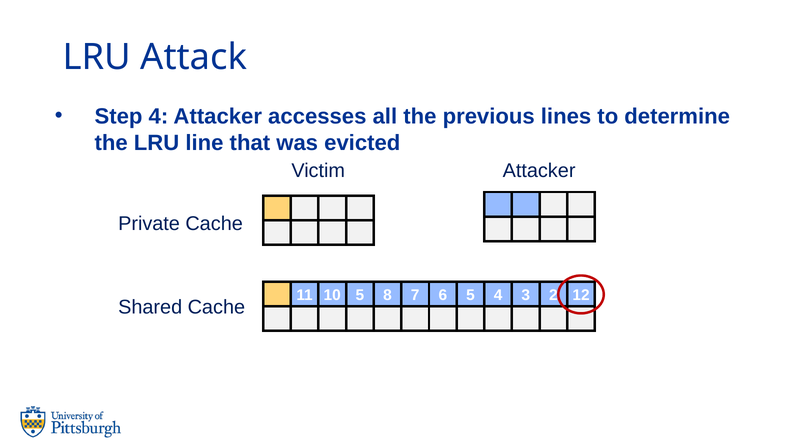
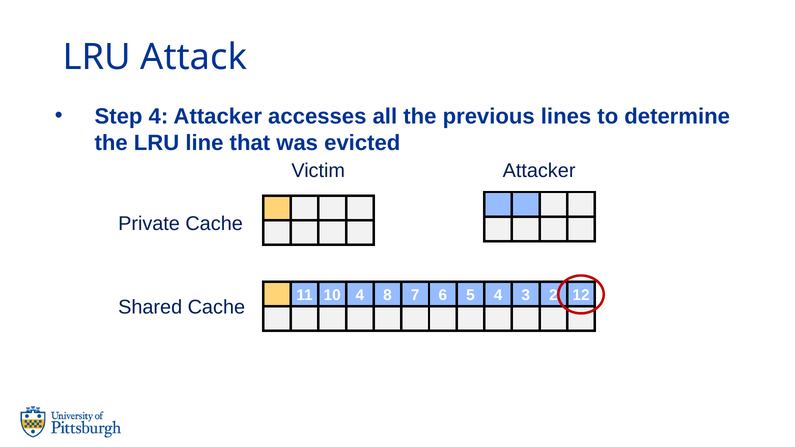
10 5: 5 -> 4
